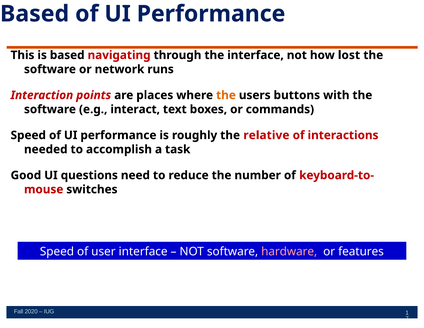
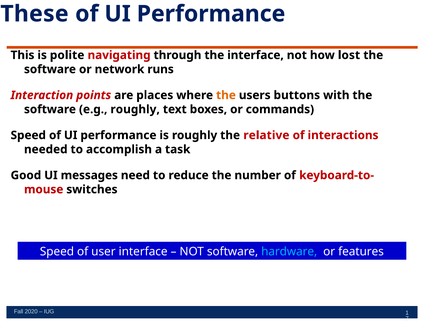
Based at (35, 14): Based -> These
is based: based -> polite
e.g interact: interact -> roughly
questions: questions -> messages
hardware colour: pink -> light blue
